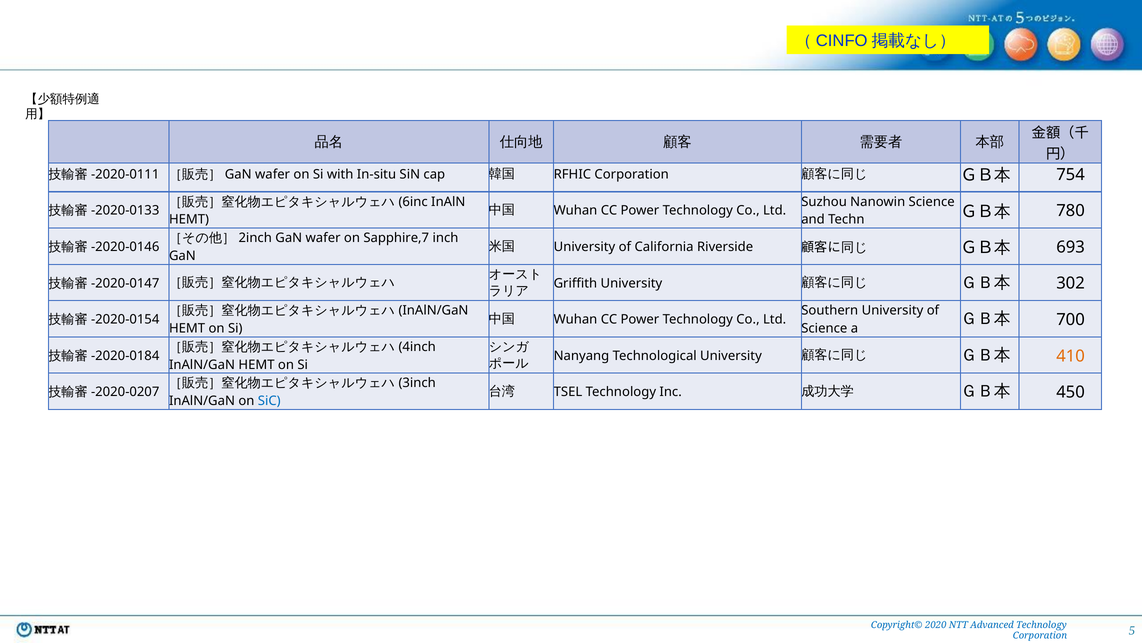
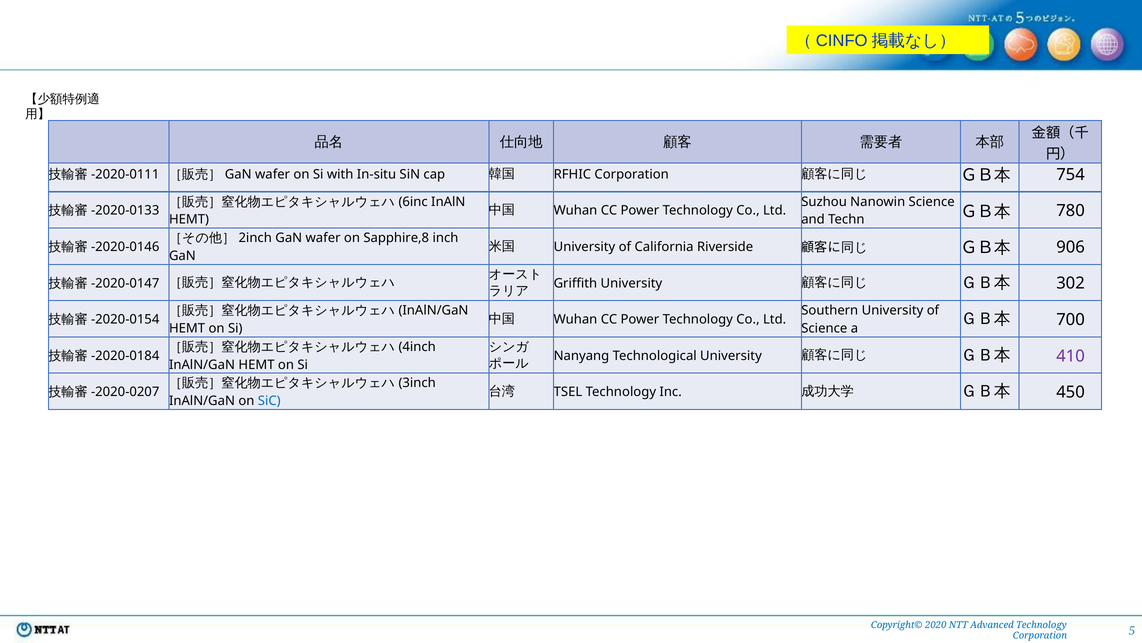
Sapphire,7: Sapphire,7 -> Sapphire,8
693: 693 -> 906
410 colour: orange -> purple
